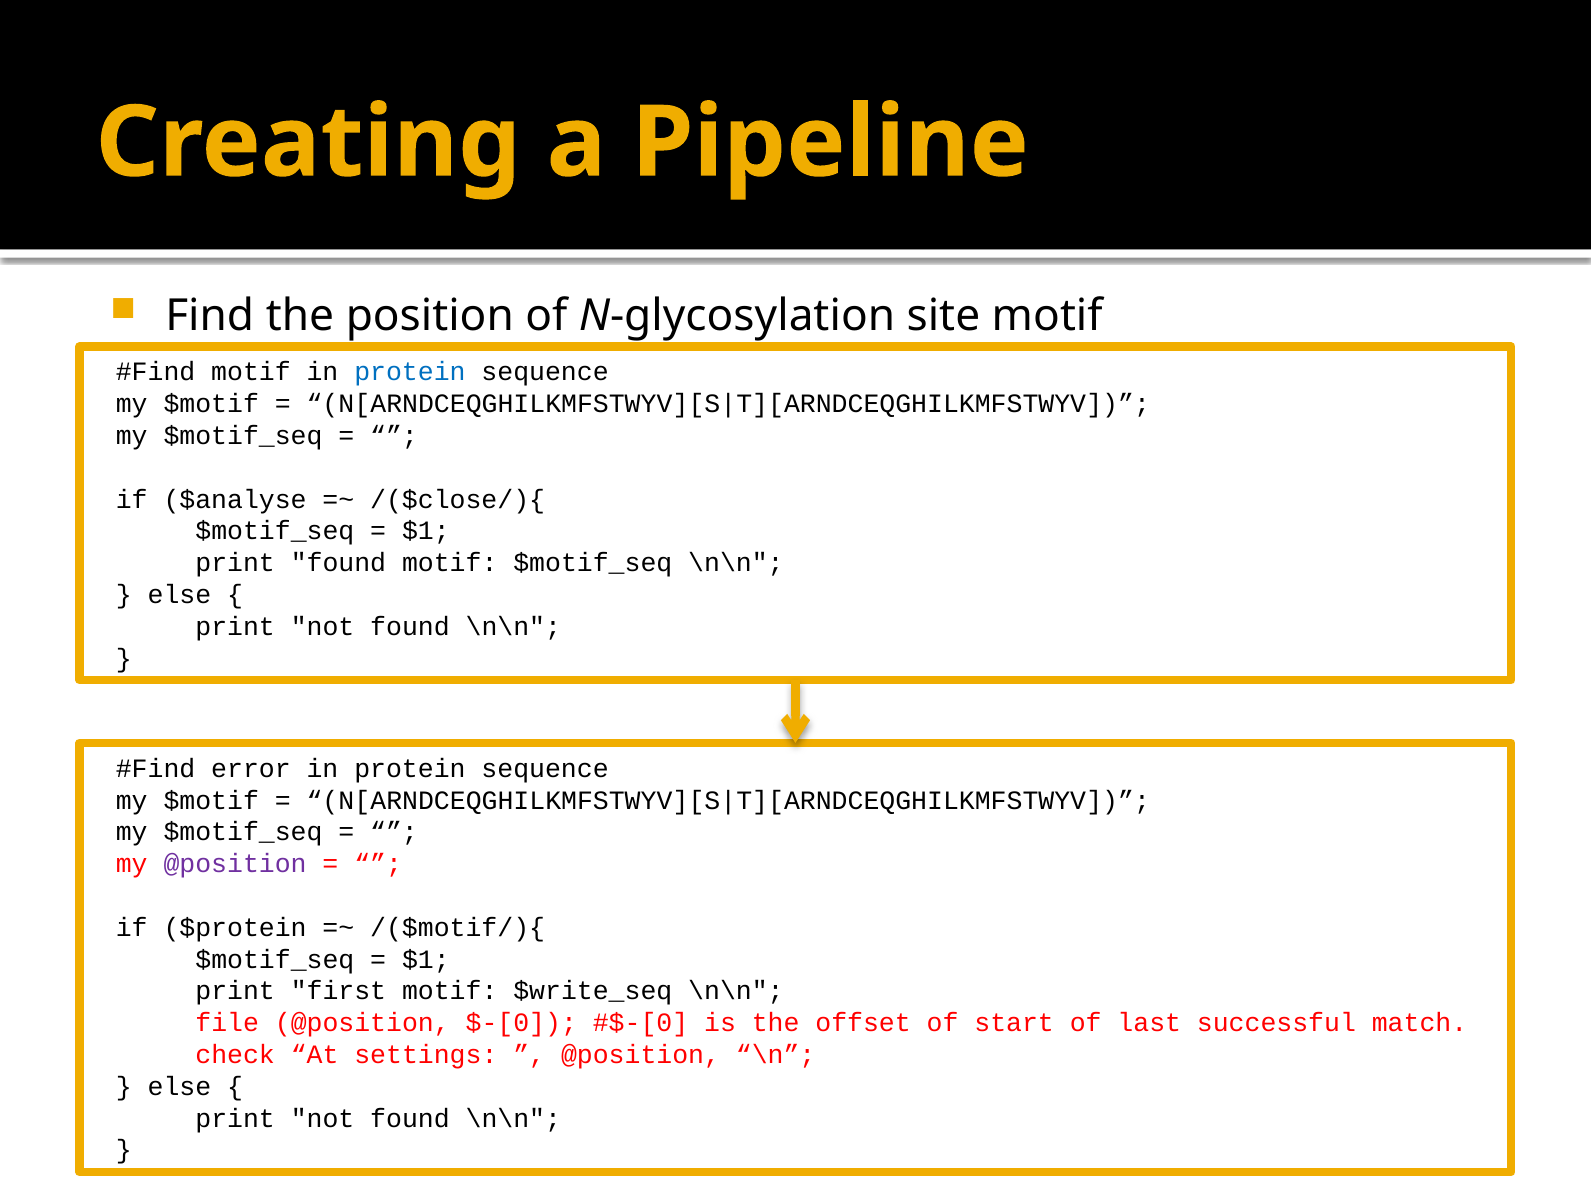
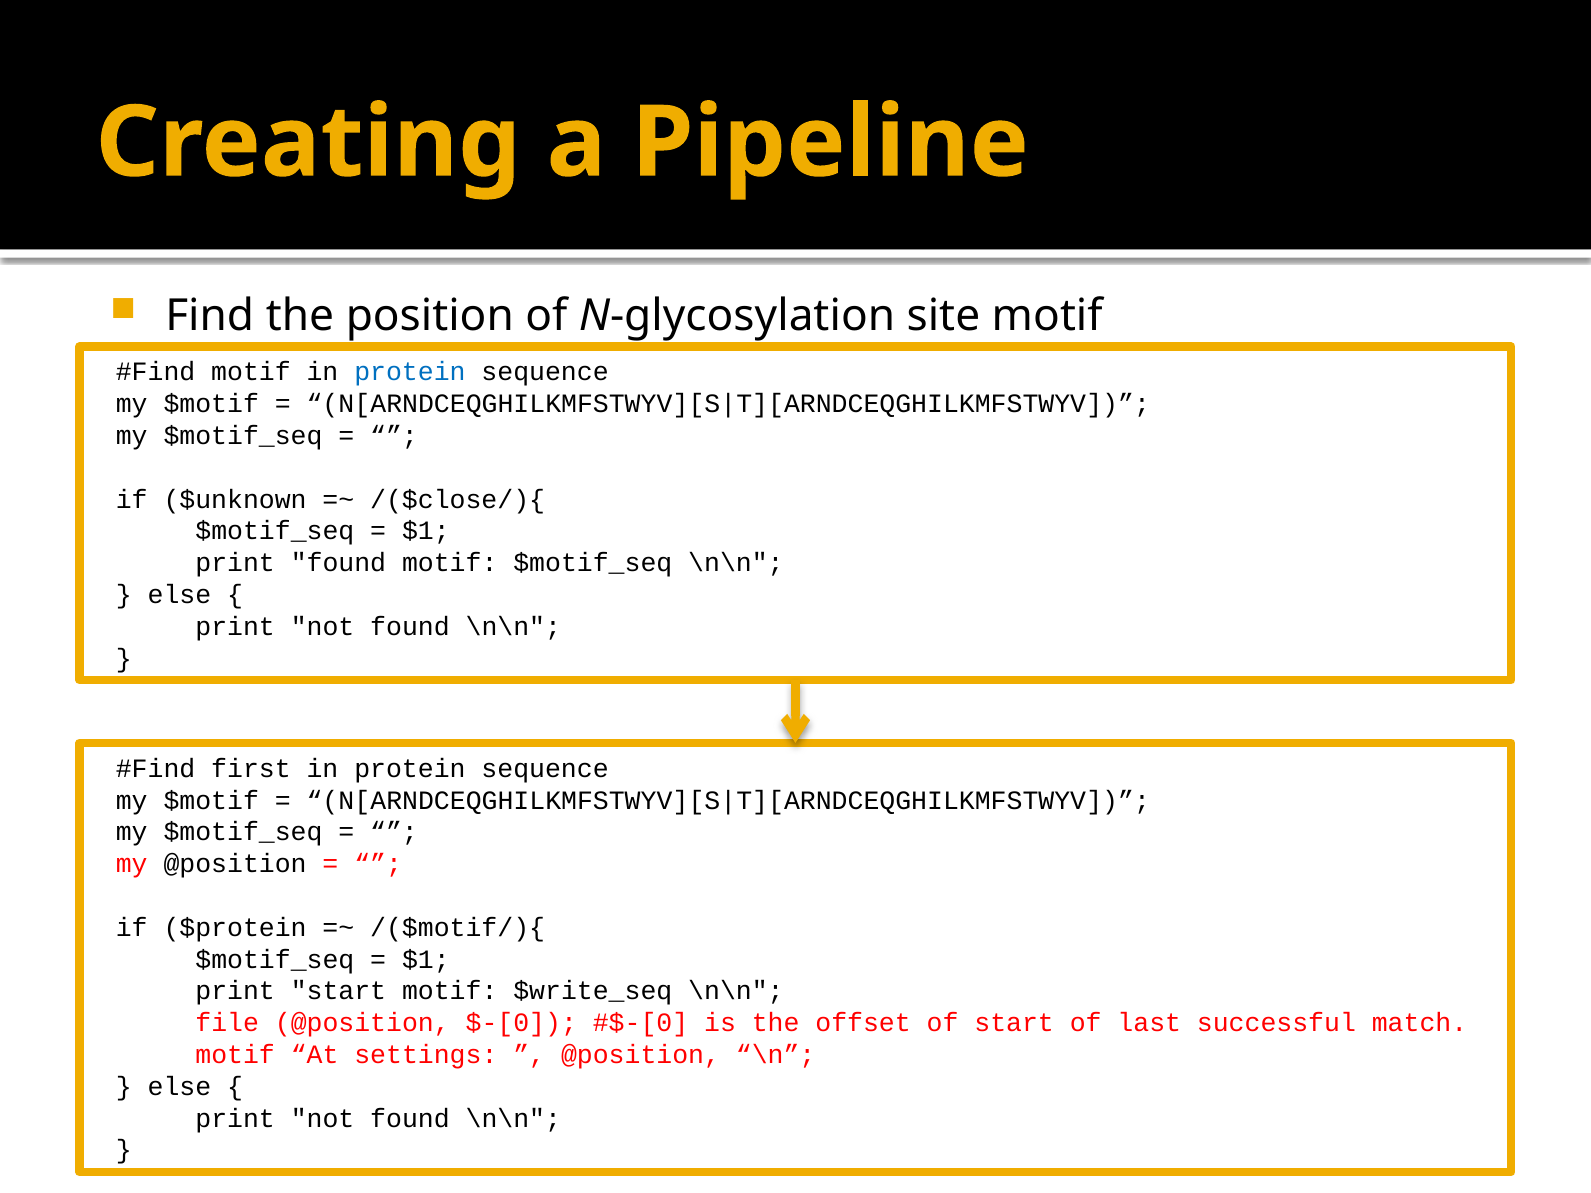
$analyse: $analyse -> $unknown
error: error -> first
@position at (235, 864) colour: purple -> black
print first: first -> start
check at (235, 1055): check -> motif
